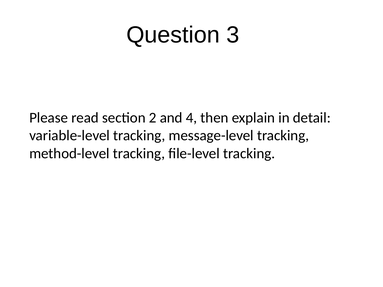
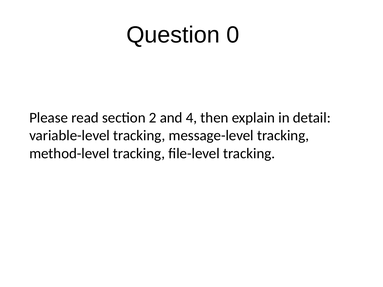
3: 3 -> 0
